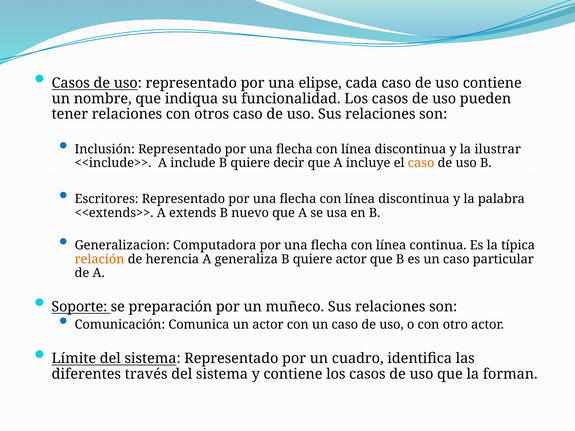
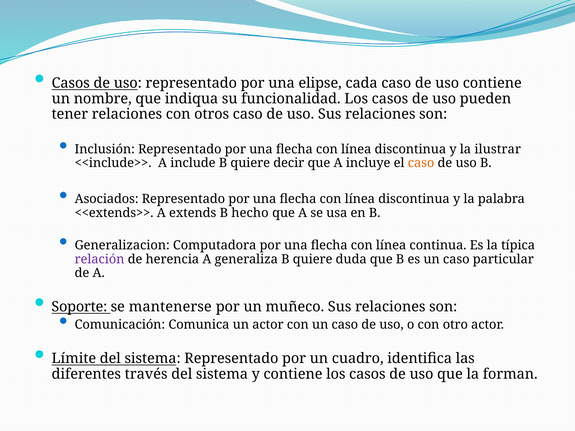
Escritores: Escritores -> Asociados
nuevo: nuevo -> hecho
relación colour: orange -> purple
quiere actor: actor -> duda
preparación: preparación -> mantenerse
